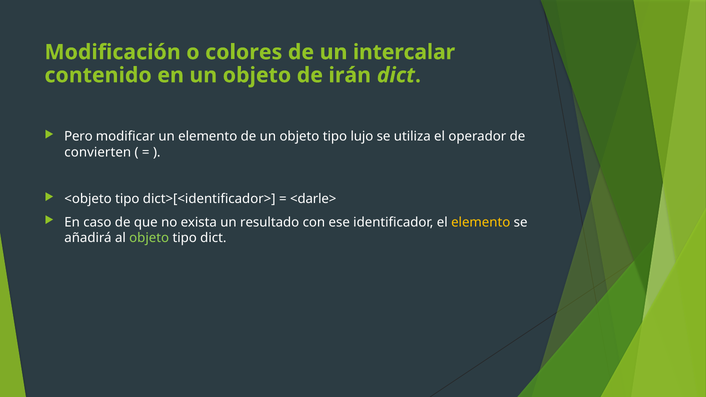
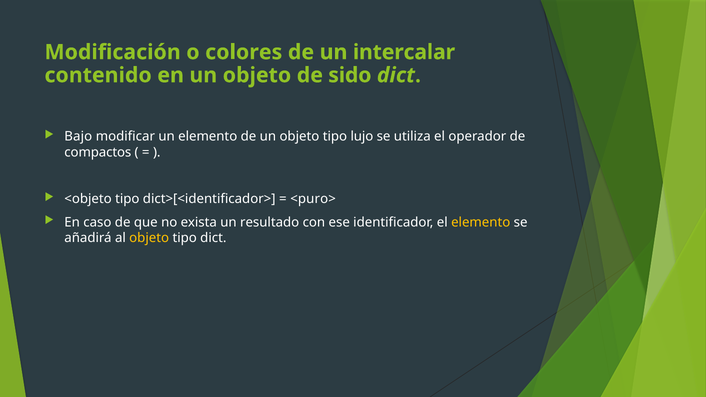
irán: irán -> sido
Pero: Pero -> Bajo
convierten: convierten -> compactos
<darle>: <darle> -> <puro>
objeto at (149, 238) colour: light green -> yellow
